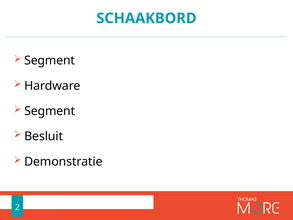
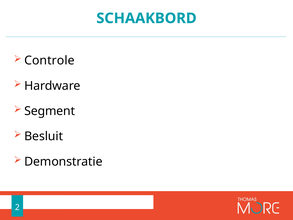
Segment at (50, 60): Segment -> Controle
